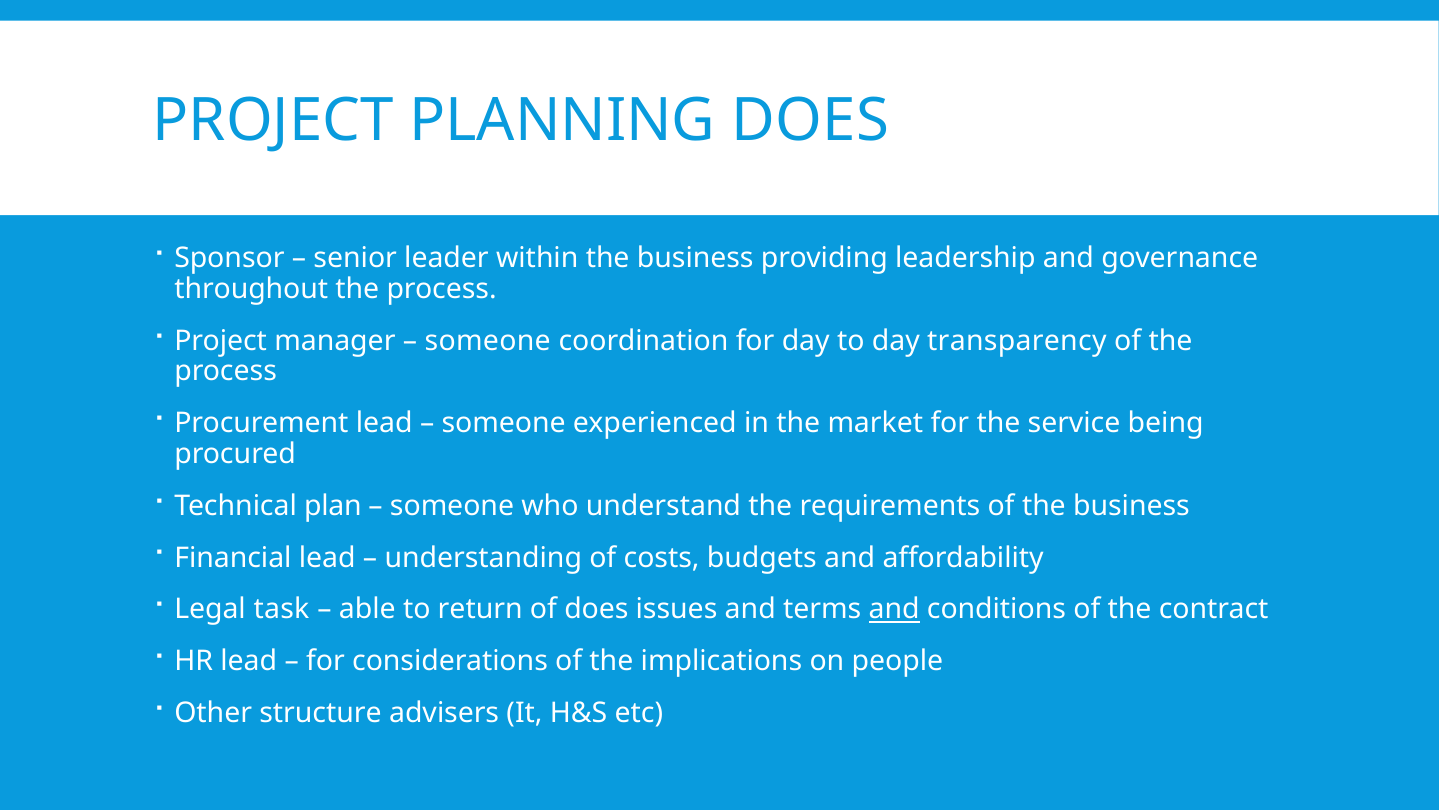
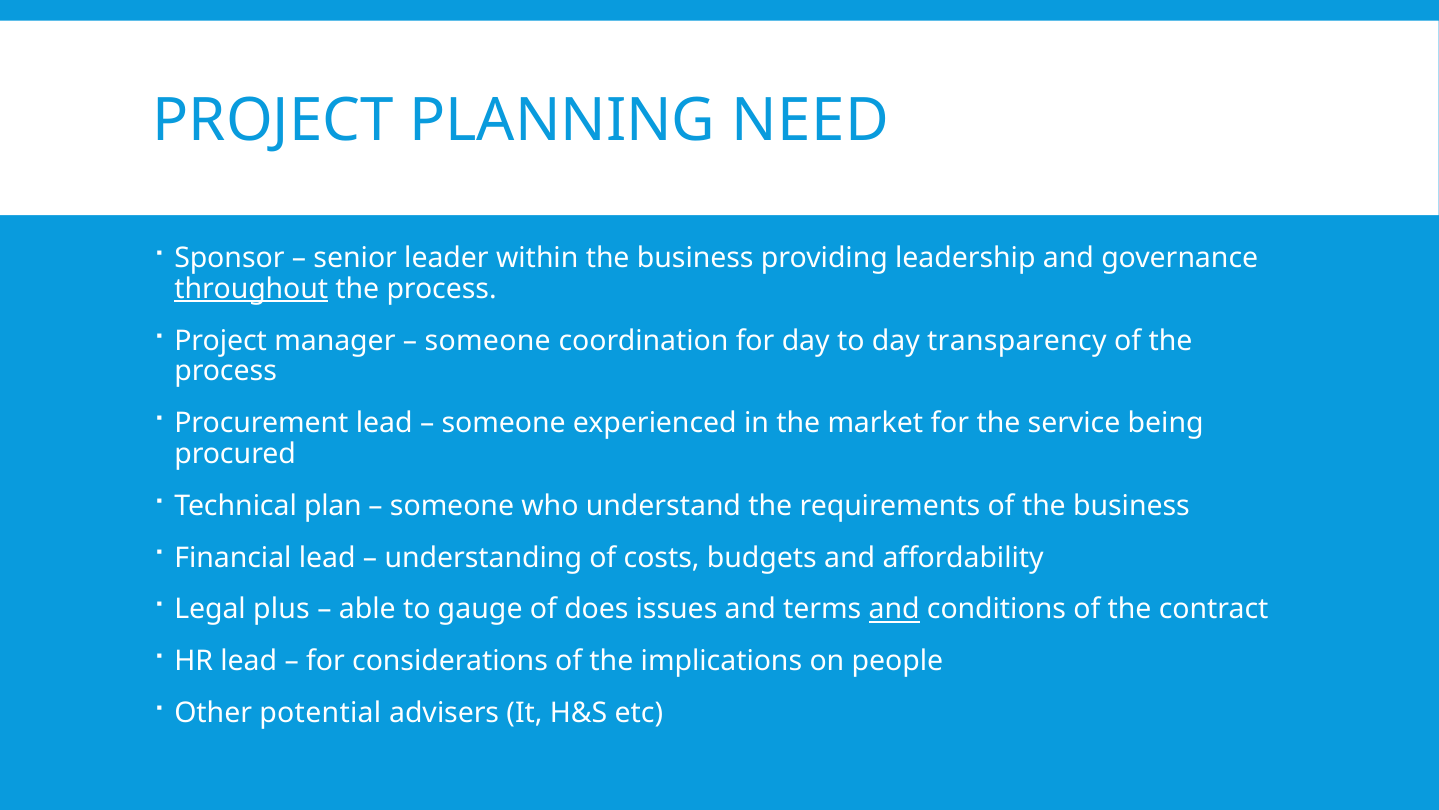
PLANNING DOES: DOES -> NEED
throughout underline: none -> present
task: task -> plus
return: return -> gauge
structure: structure -> potential
